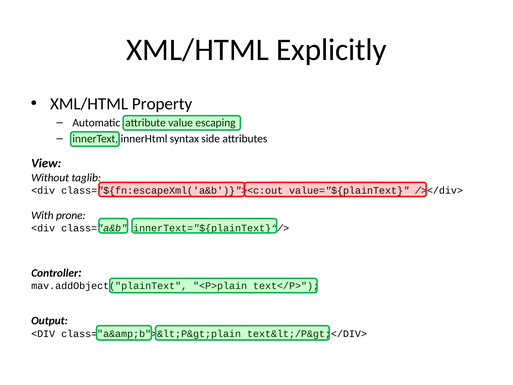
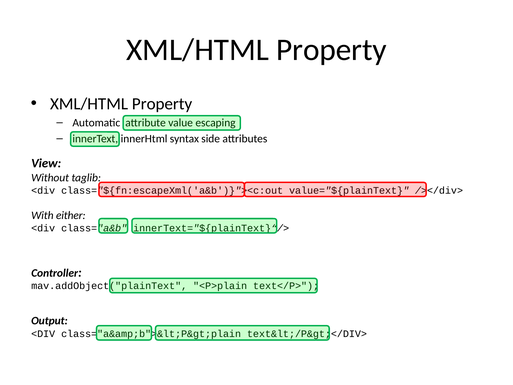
Explicitly at (331, 50): Explicitly -> Property
prone: prone -> either
